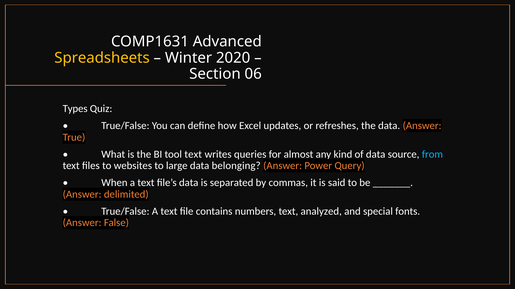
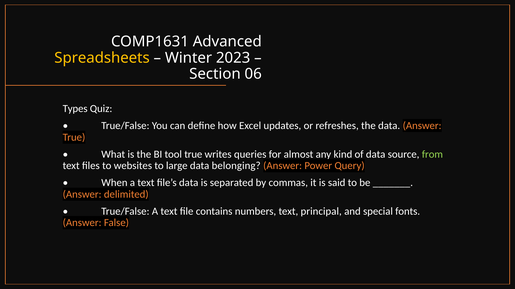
2020: 2020 -> 2023
tool text: text -> true
from colour: light blue -> light green
analyzed: analyzed -> principal
